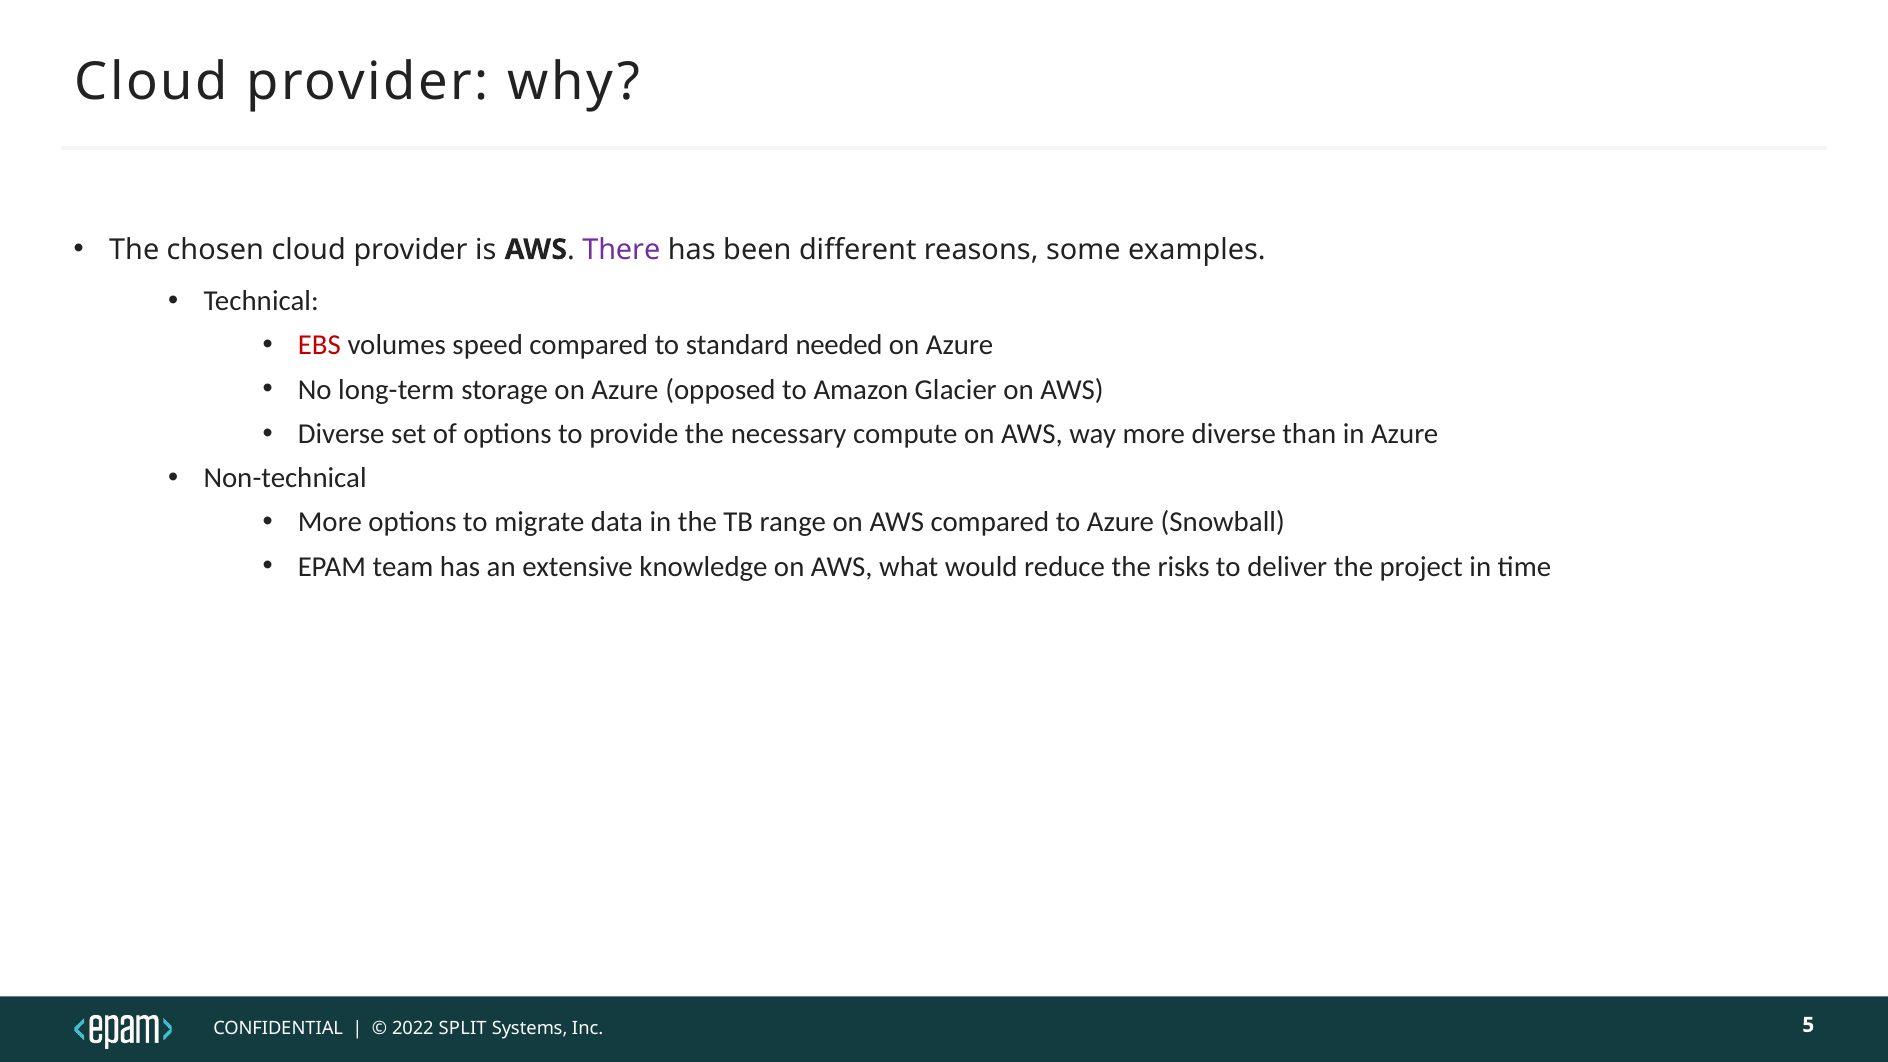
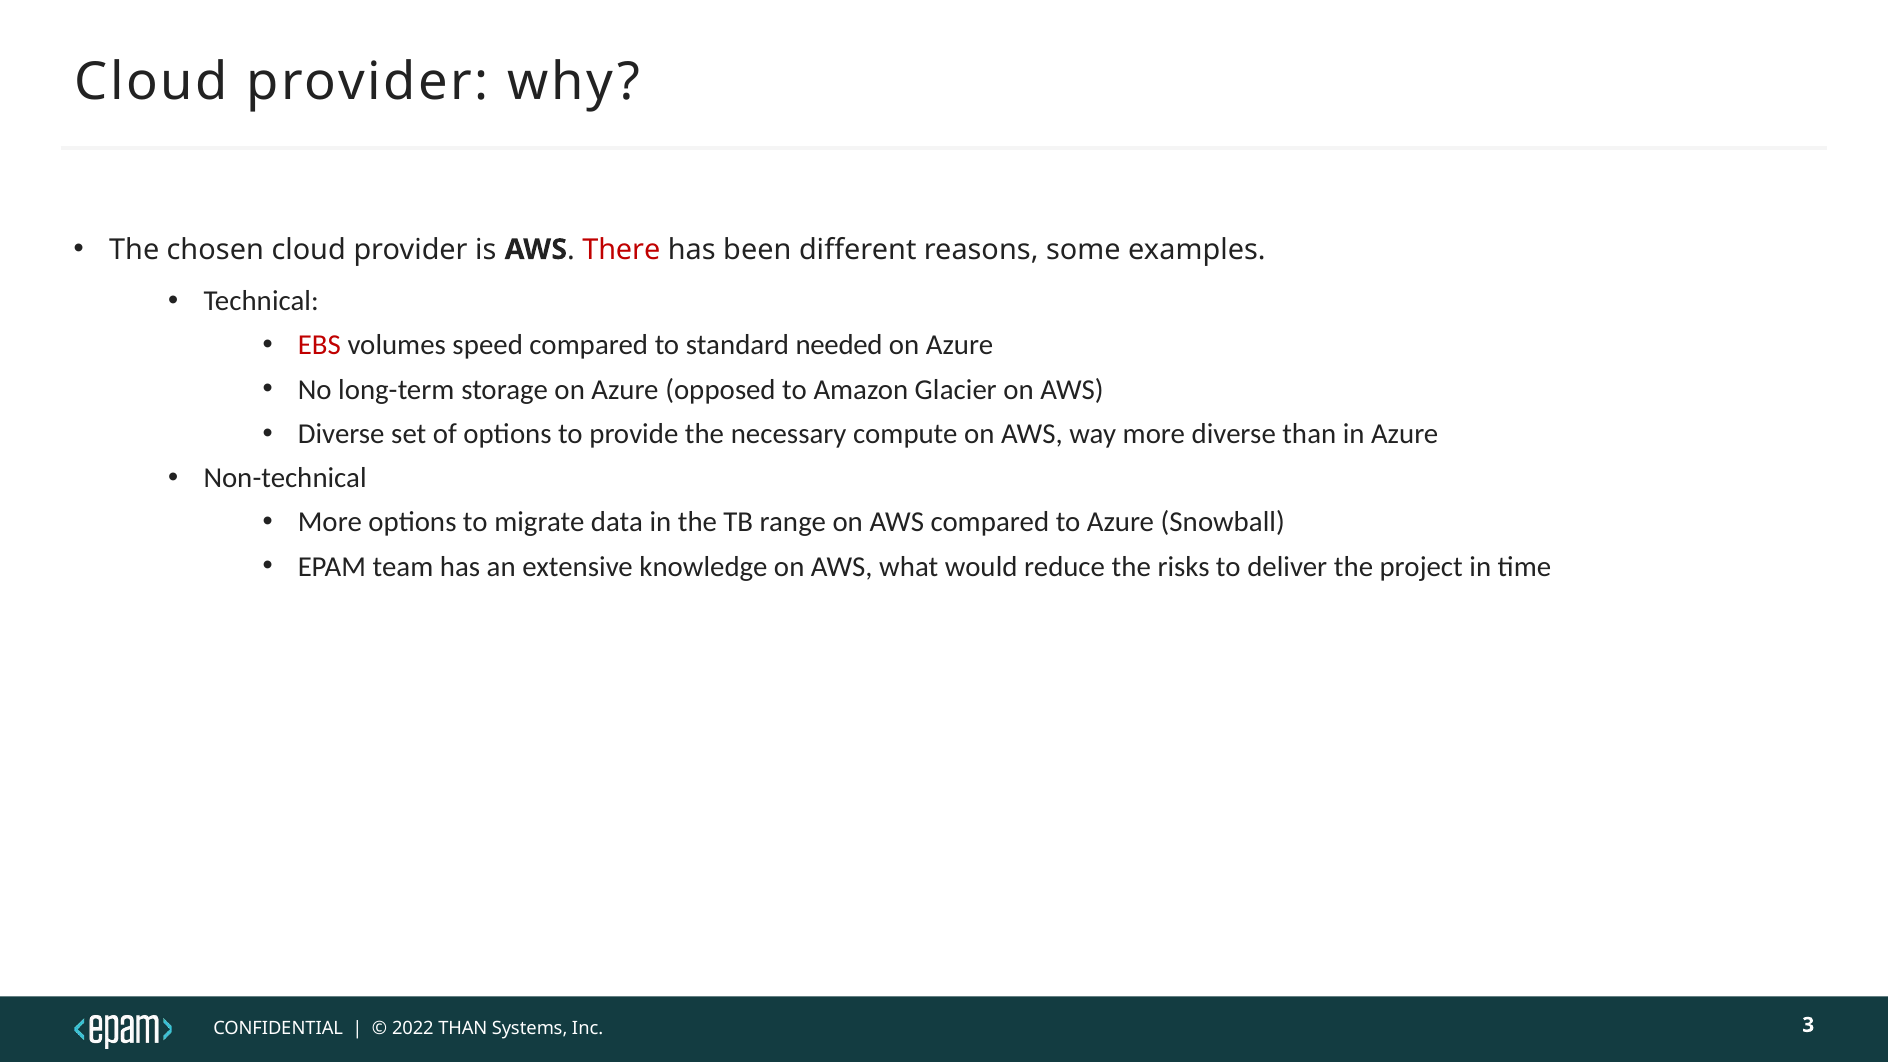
There colour: purple -> red
SPLIT at (463, 1029): SPLIT -> THAN
5: 5 -> 3
